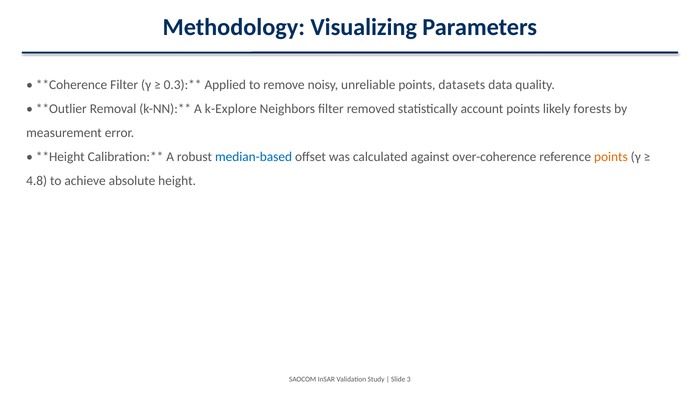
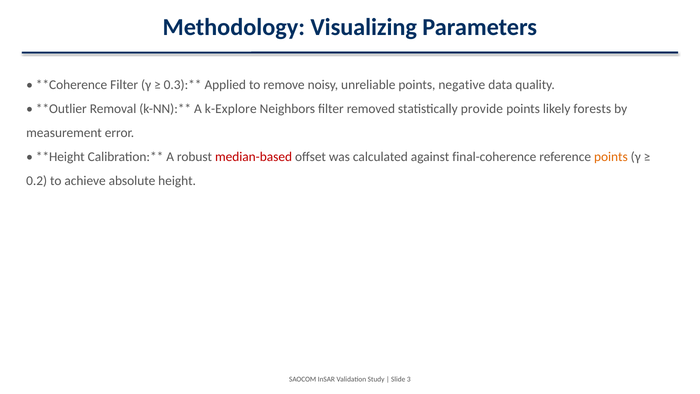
datasets: datasets -> negative
account: account -> provide
median-based colour: blue -> red
over-coherence: over-coherence -> final-coherence
4.8: 4.8 -> 0.2
